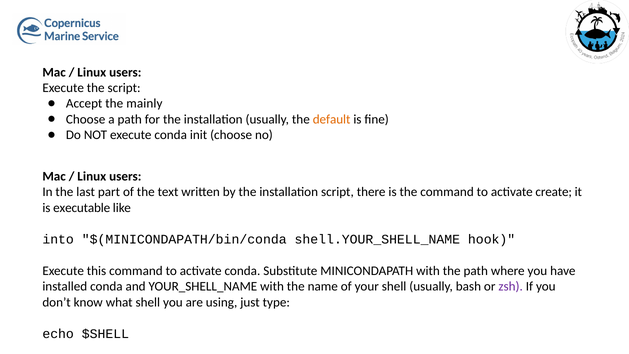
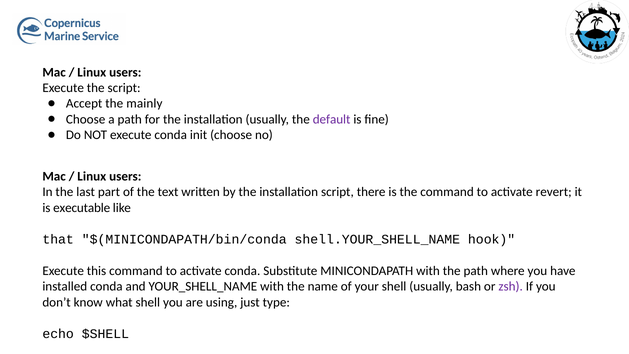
default colour: orange -> purple
create: create -> revert
into: into -> that
